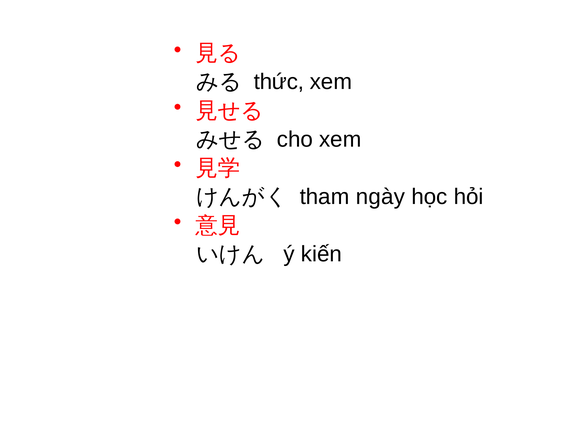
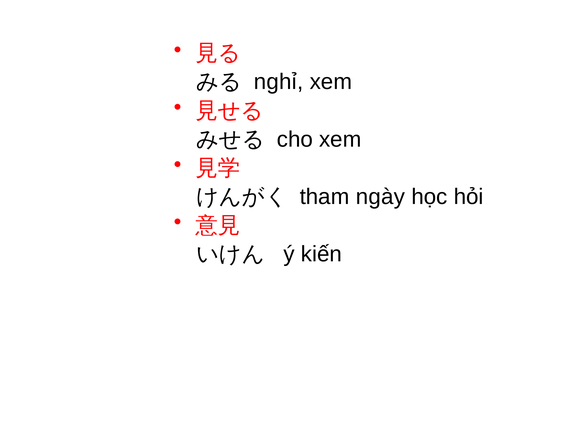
thức: thức -> nghỉ
